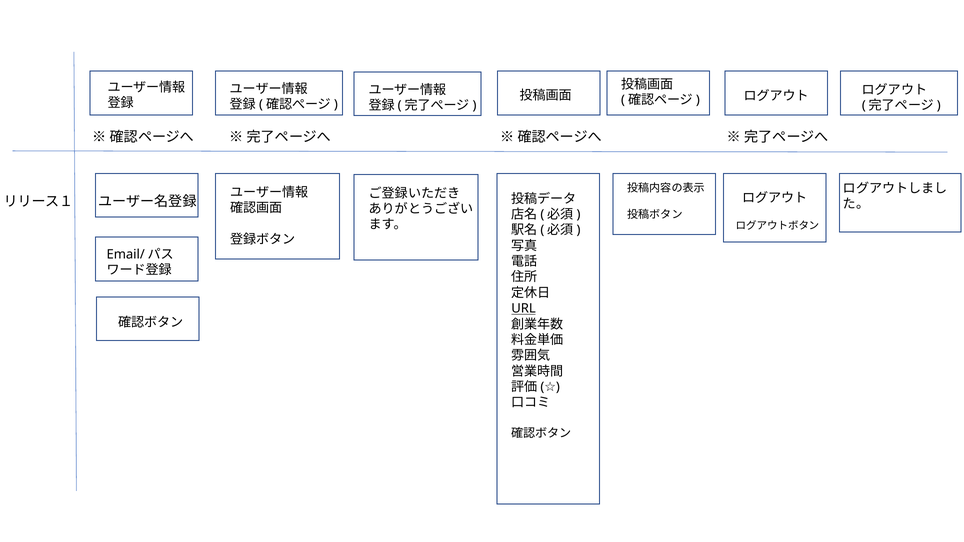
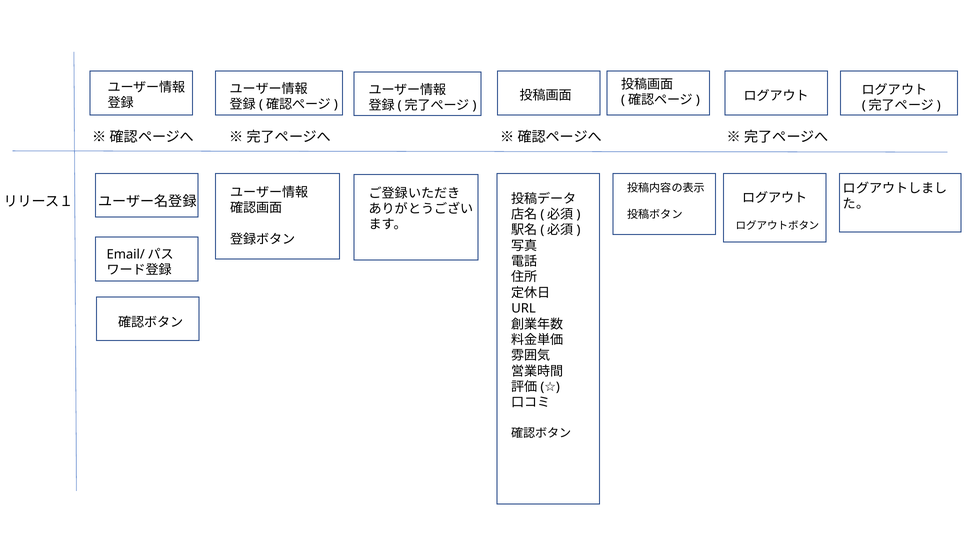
URL underline: present -> none
